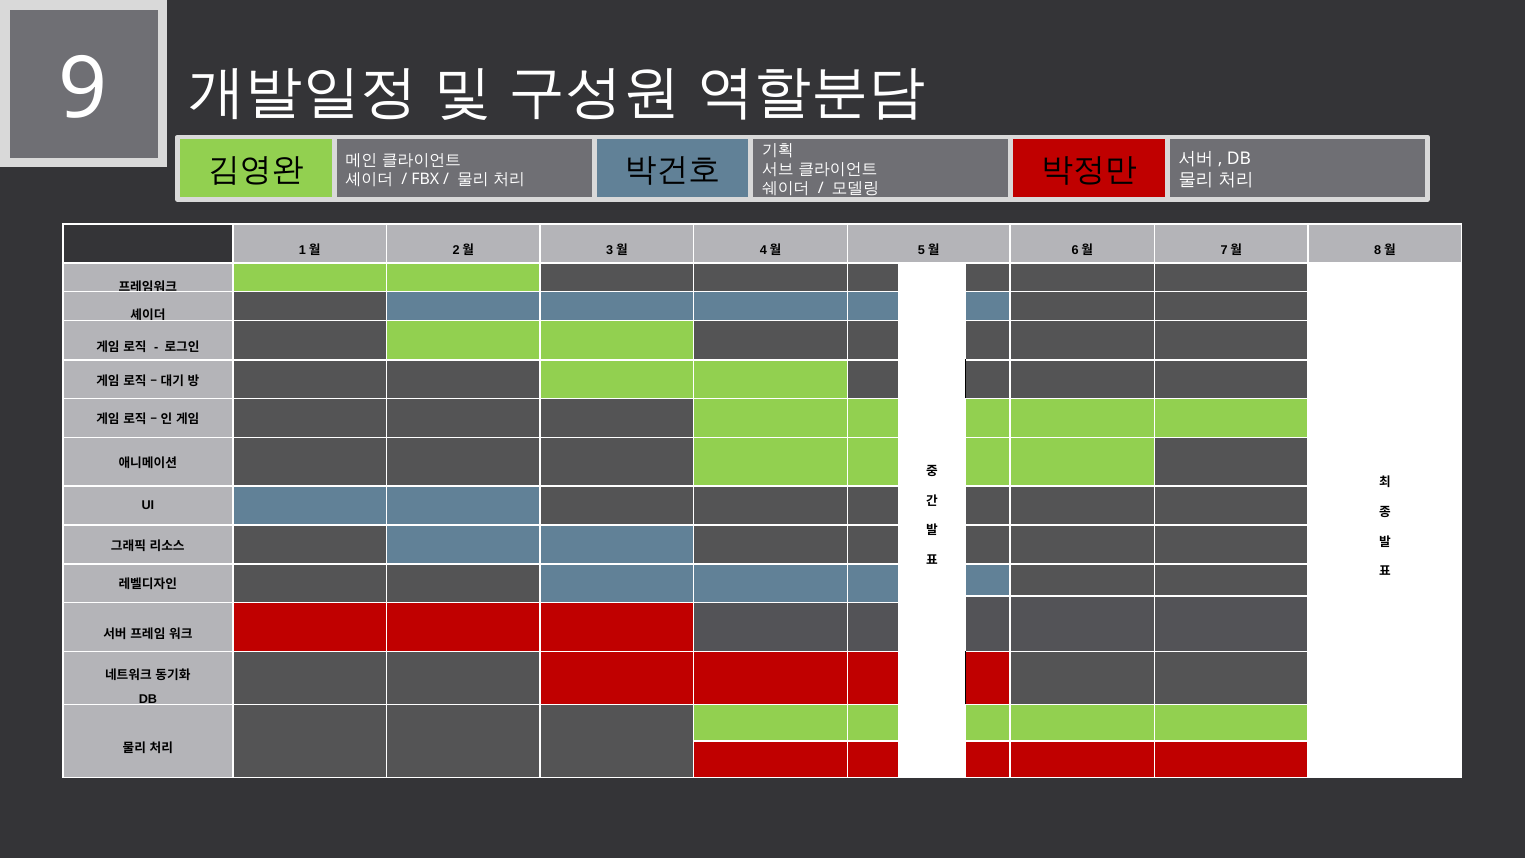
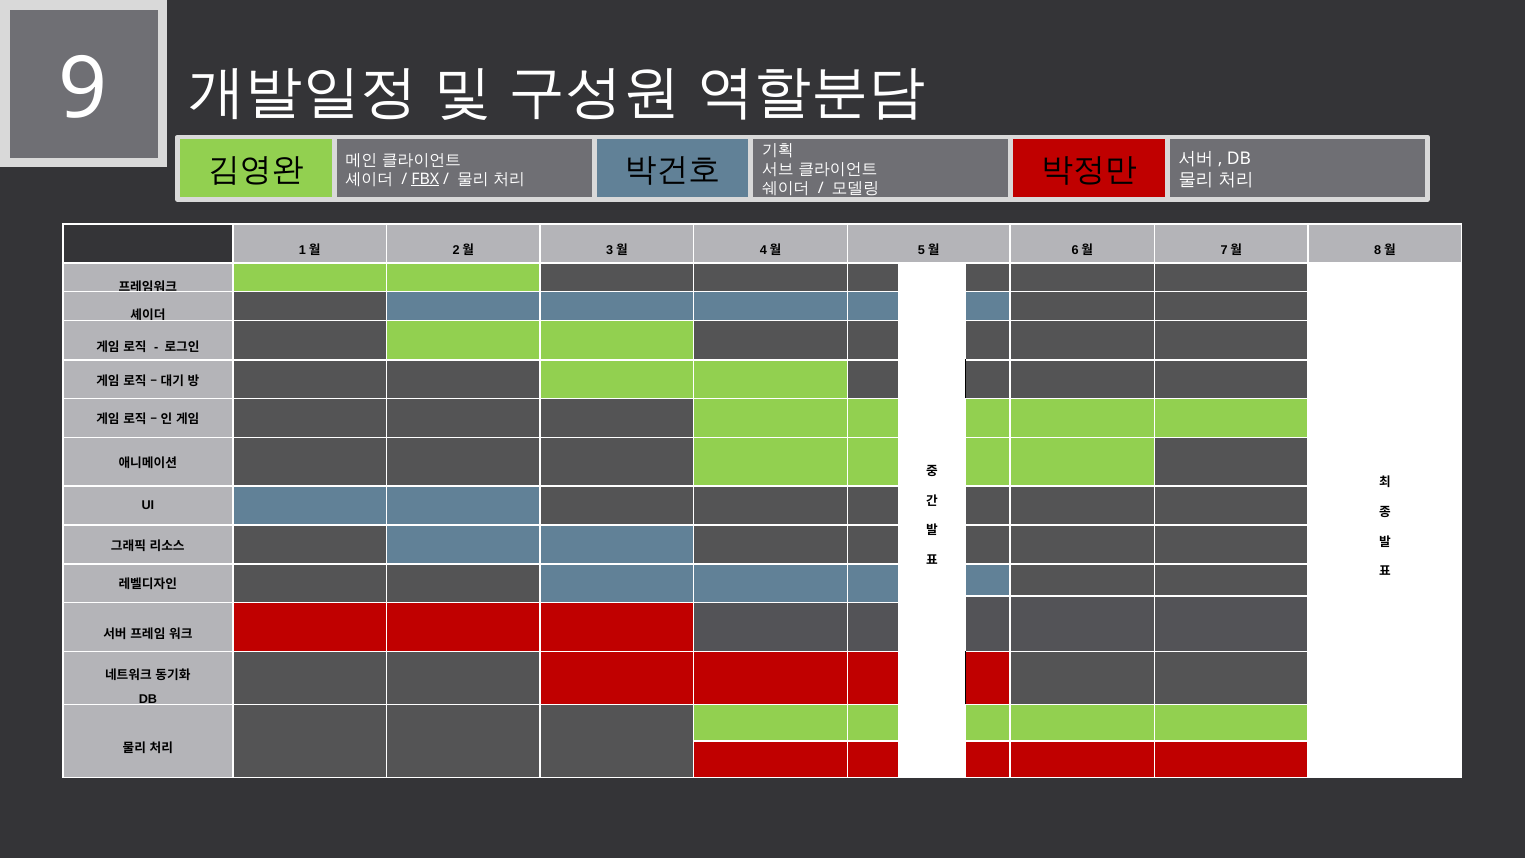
FBX underline: none -> present
